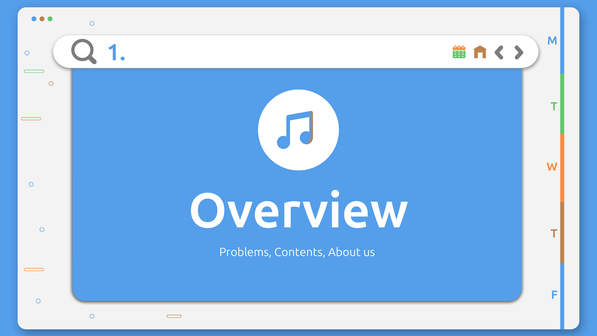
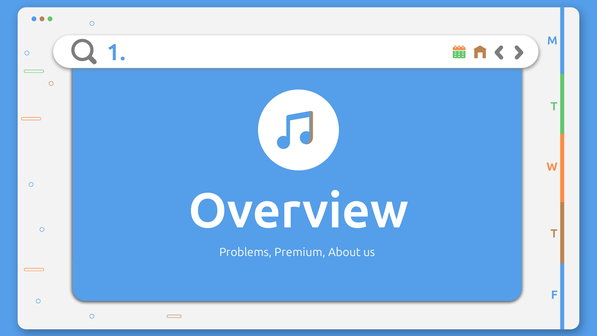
Contents: Contents -> Premium
